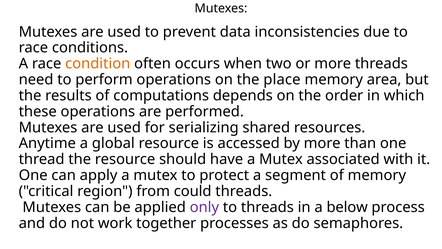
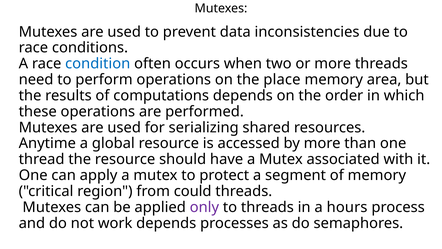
condition colour: orange -> blue
below: below -> hours
work together: together -> depends
